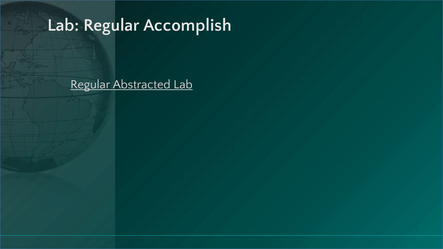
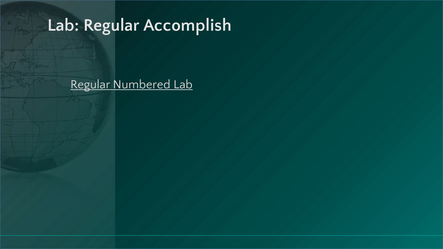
Abstracted: Abstracted -> Numbered
